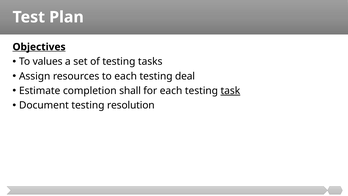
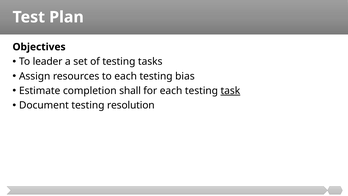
Objectives underline: present -> none
values: values -> leader
deal: deal -> bias
